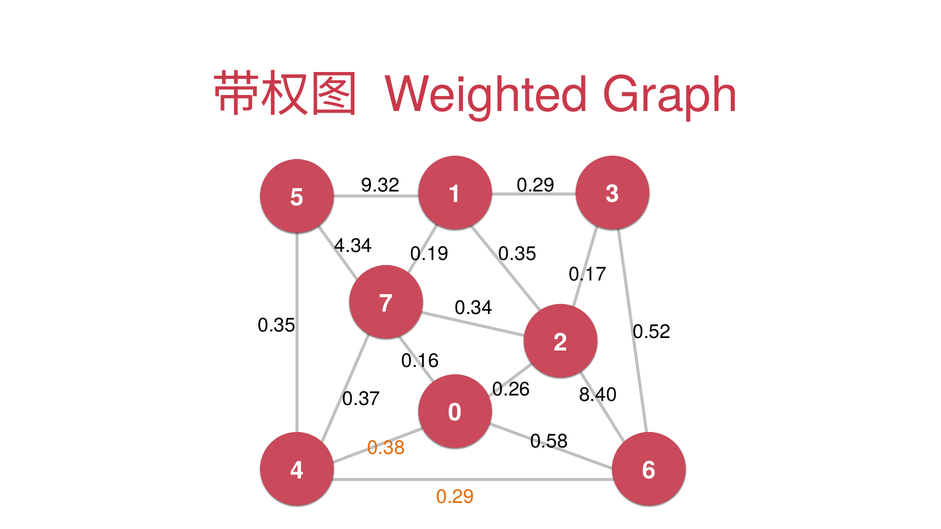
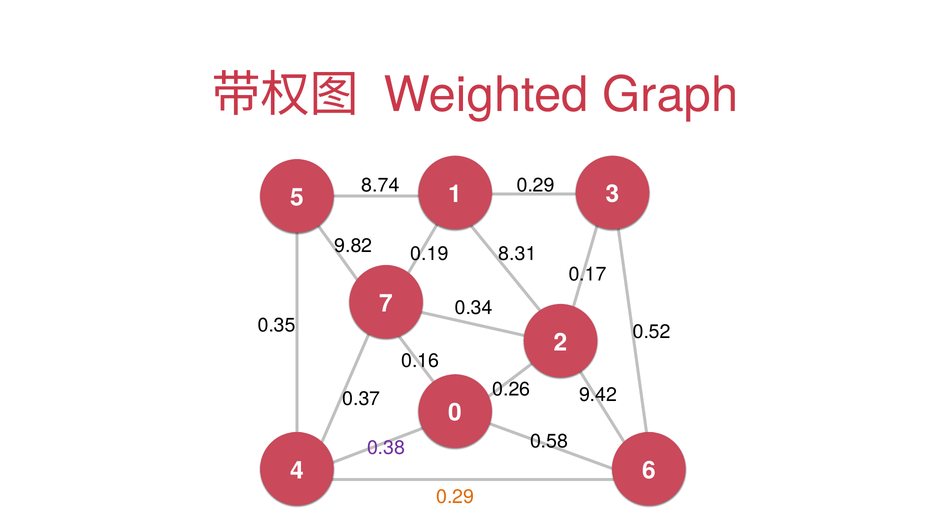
9.32: 9.32 -> 8.74
4.34: 4.34 -> 9.82
0.19 0.35: 0.35 -> 8.31
8.40: 8.40 -> 9.42
0.38 colour: orange -> purple
